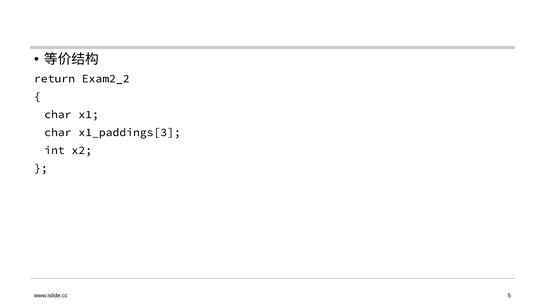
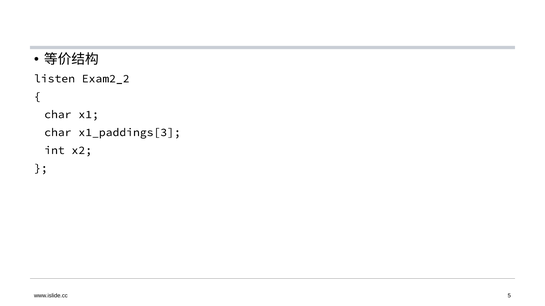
return: return -> listen
